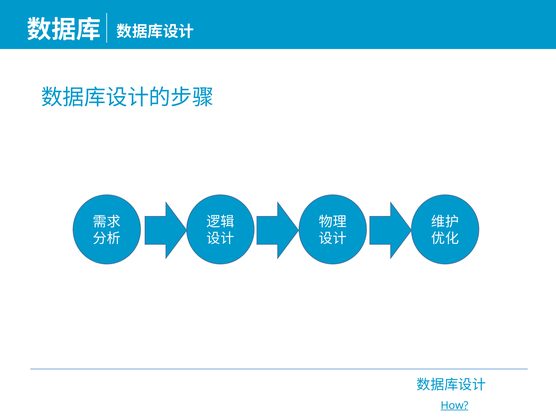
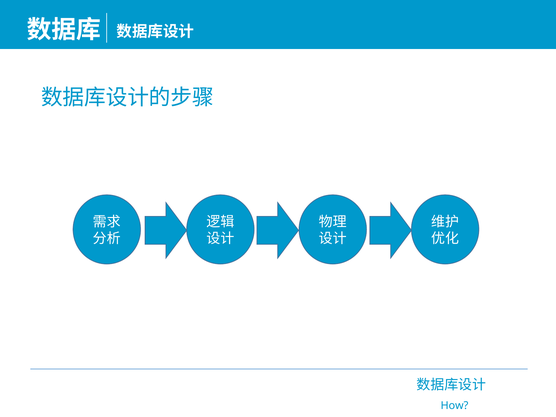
How underline: present -> none
